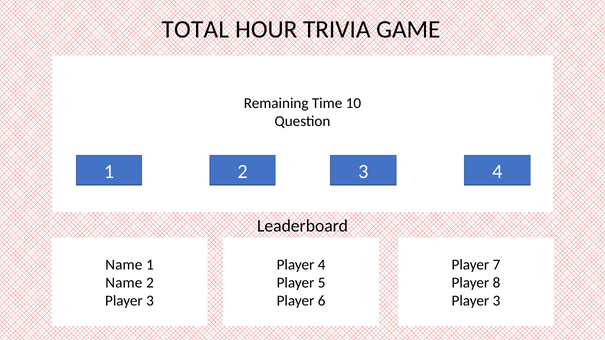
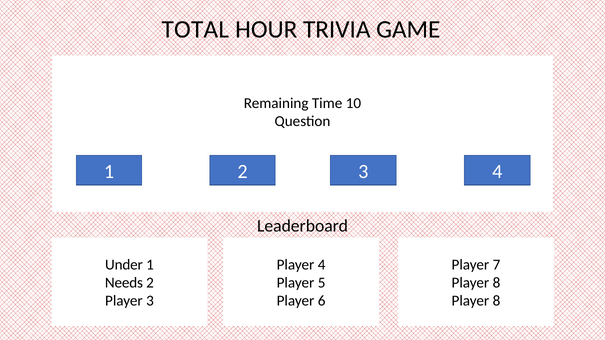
Name at (124, 265): Name -> Under
Name at (124, 283): Name -> Needs
3 at (496, 301): 3 -> 8
